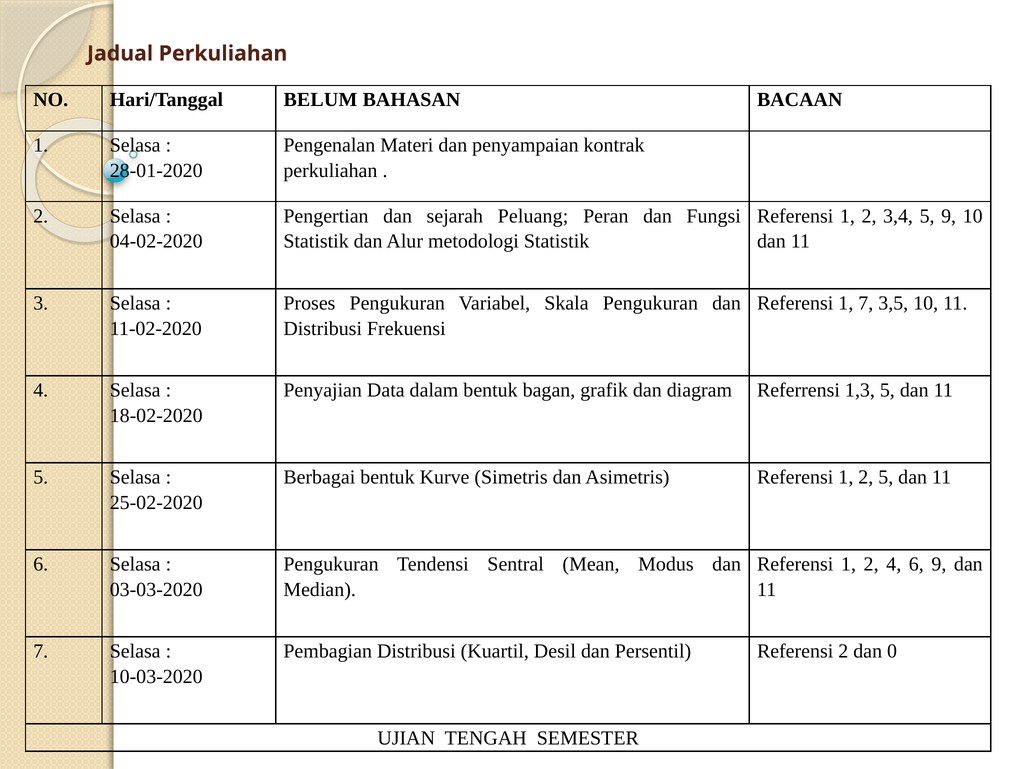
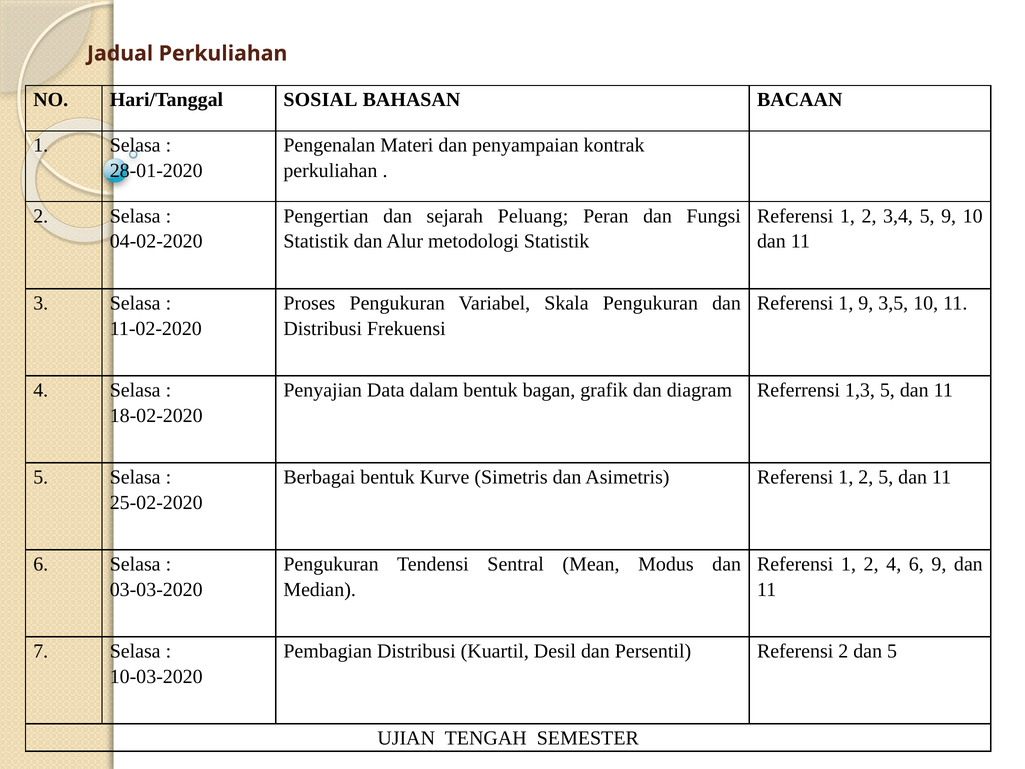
BELUM: BELUM -> SOSIAL
1 7: 7 -> 9
dan 0: 0 -> 5
